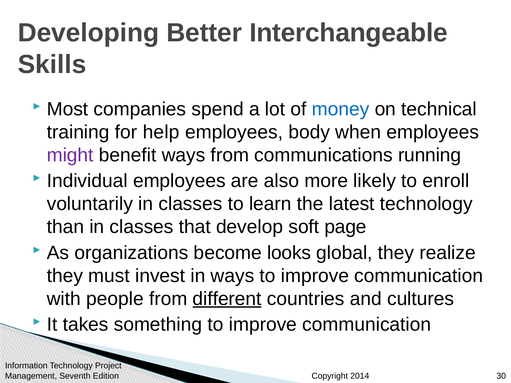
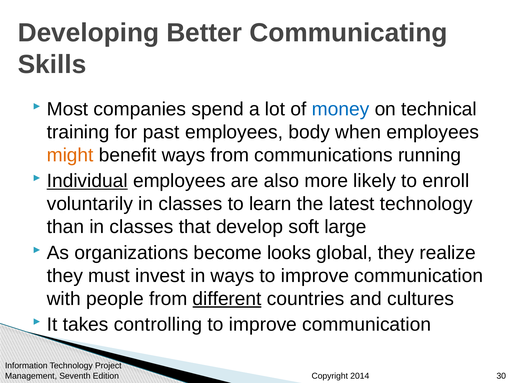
Interchangeable: Interchangeable -> Communicating
help: help -> past
might colour: purple -> orange
Individual underline: none -> present
page: page -> large
something: something -> controlling
